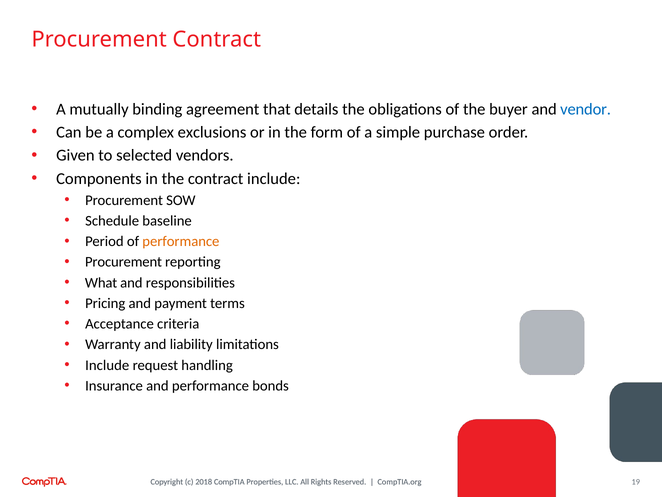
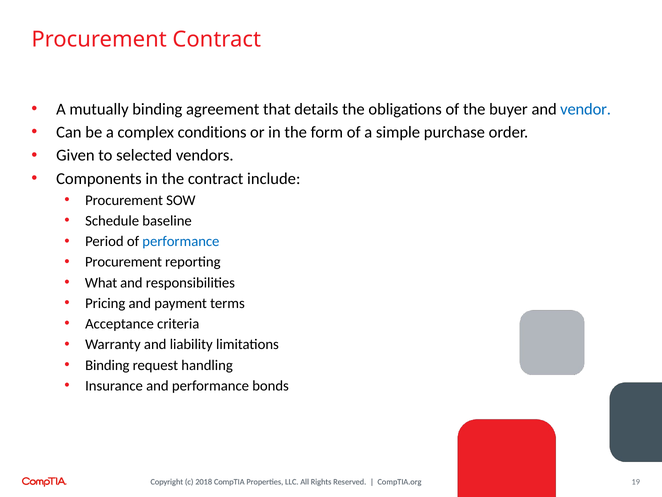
exclusions: exclusions -> conditions
performance at (181, 241) colour: orange -> blue
Include at (107, 365): Include -> Binding
